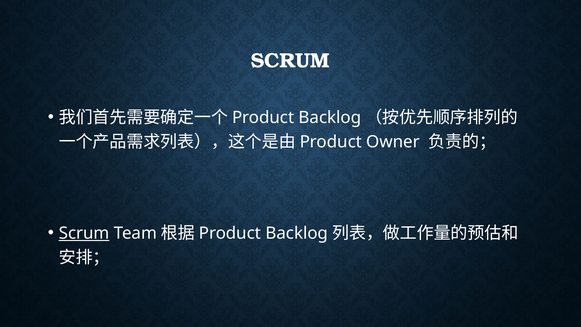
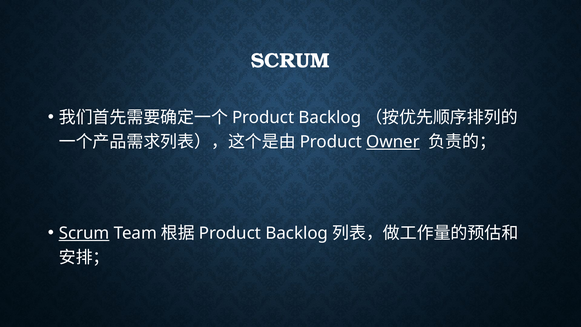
Owner underline: none -> present
